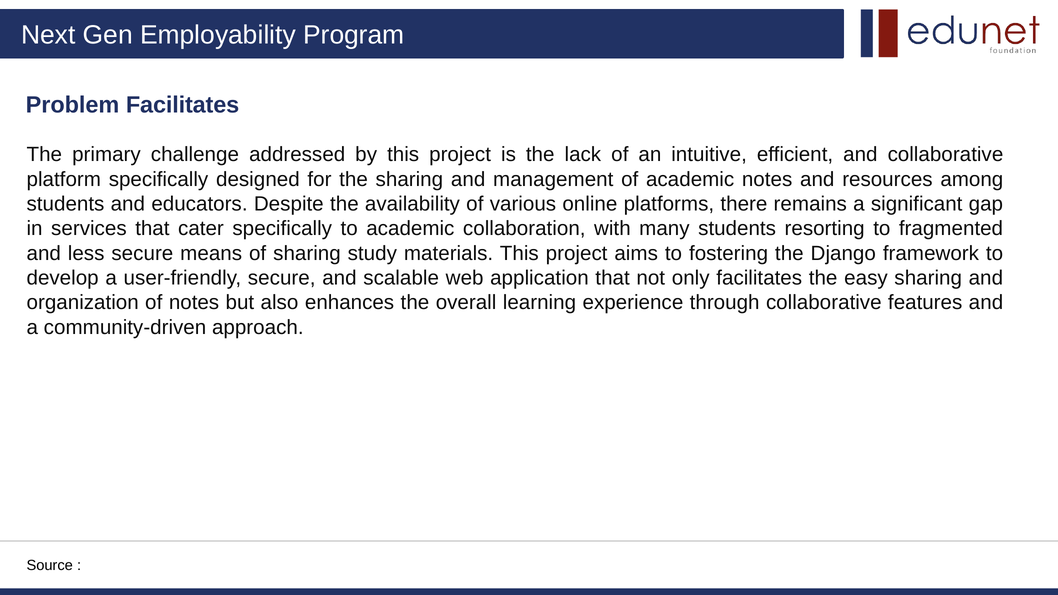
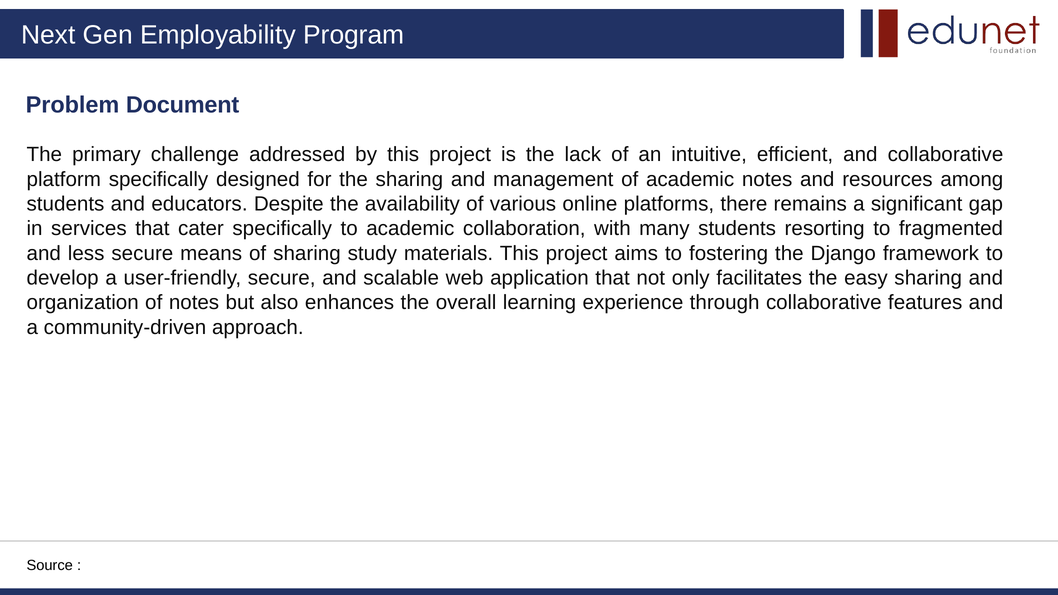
Problem Facilitates: Facilitates -> Document
